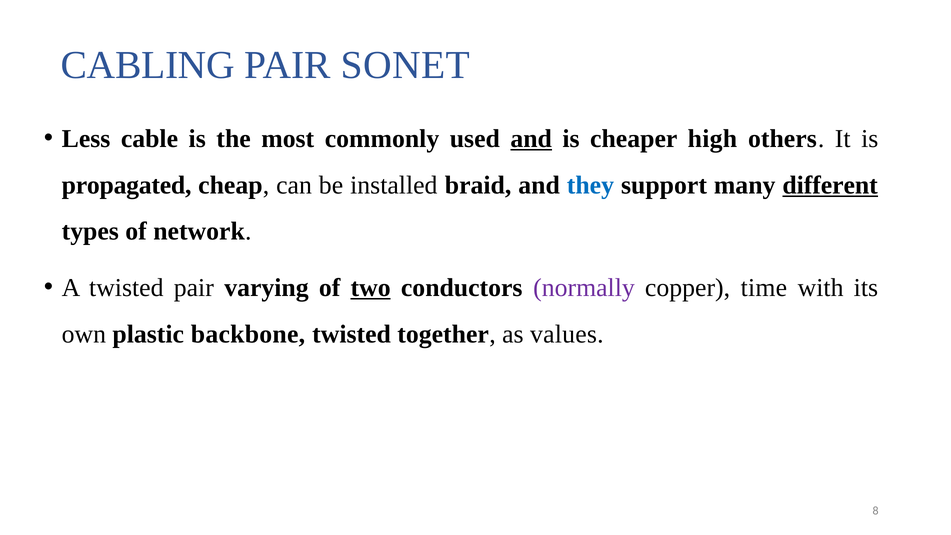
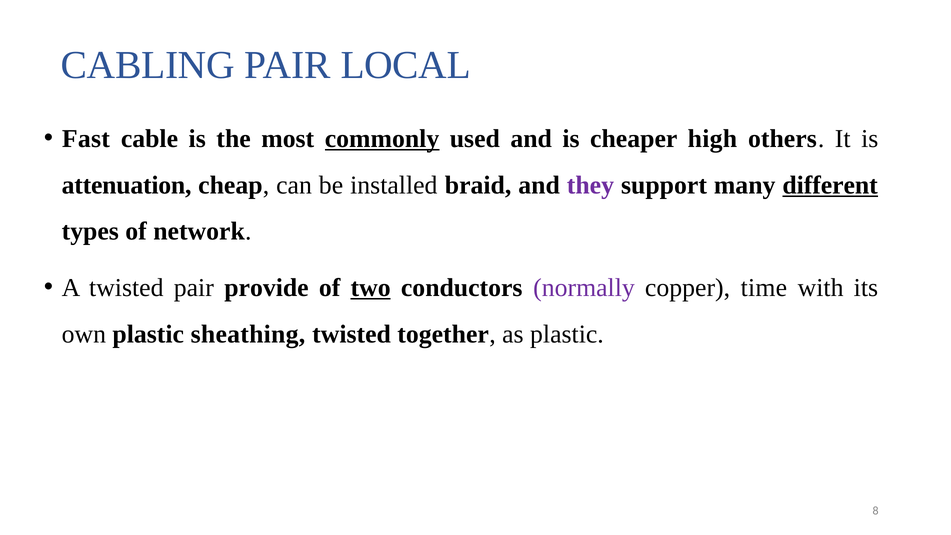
SONET: SONET -> LOCAL
Less: Less -> Fast
commonly underline: none -> present
and at (531, 139) underline: present -> none
propagated: propagated -> attenuation
they colour: blue -> purple
varying: varying -> provide
backbone: backbone -> sheathing
as values: values -> plastic
